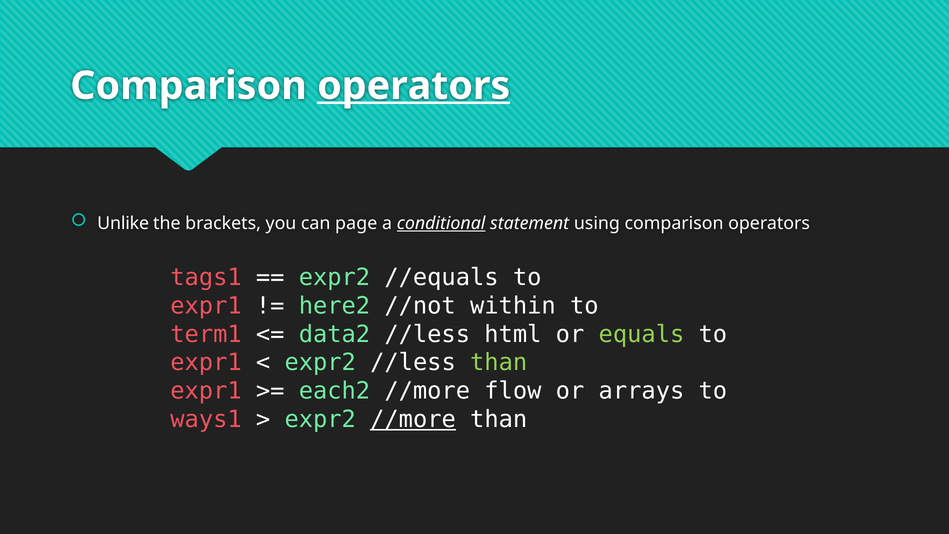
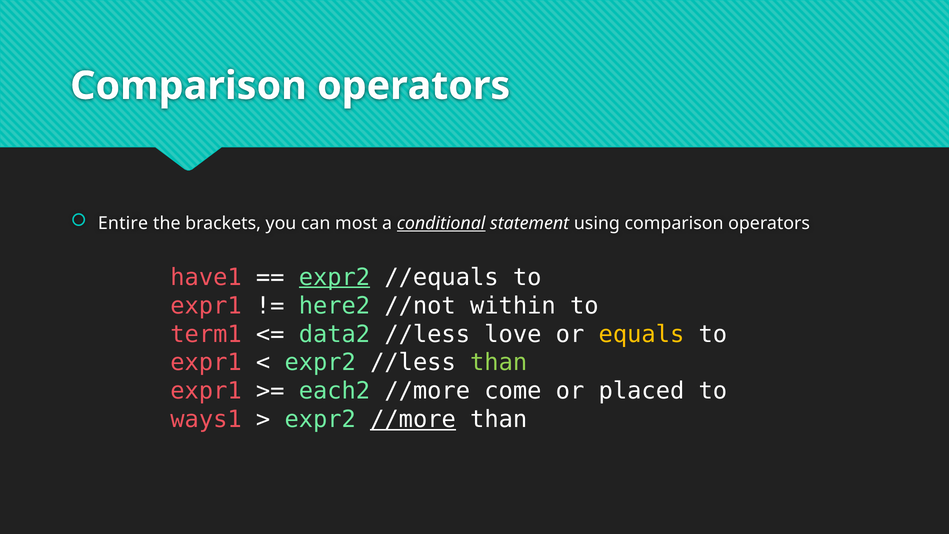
operators at (414, 86) underline: present -> none
Unlike: Unlike -> Entire
page: page -> most
tags1: tags1 -> have1
expr2 at (334, 277) underline: none -> present
html: html -> love
equals colour: light green -> yellow
flow: flow -> come
arrays: arrays -> placed
